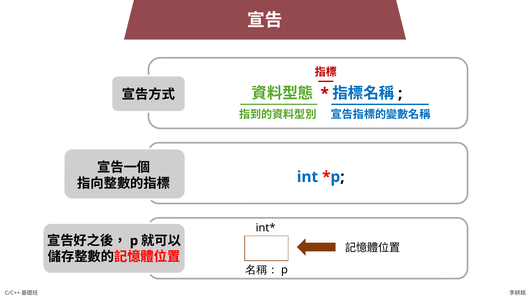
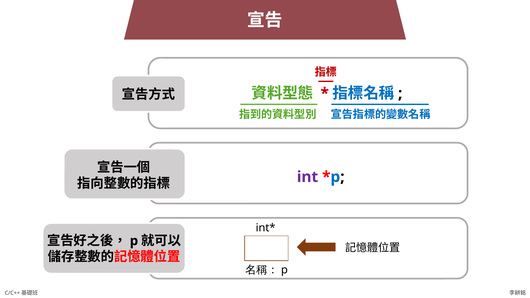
int colour: blue -> purple
